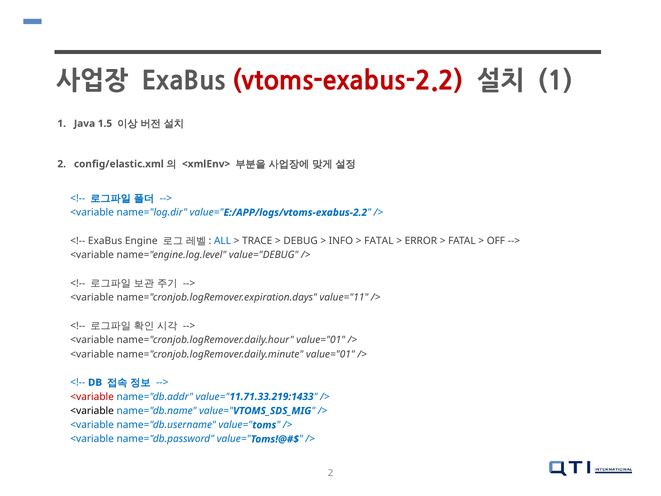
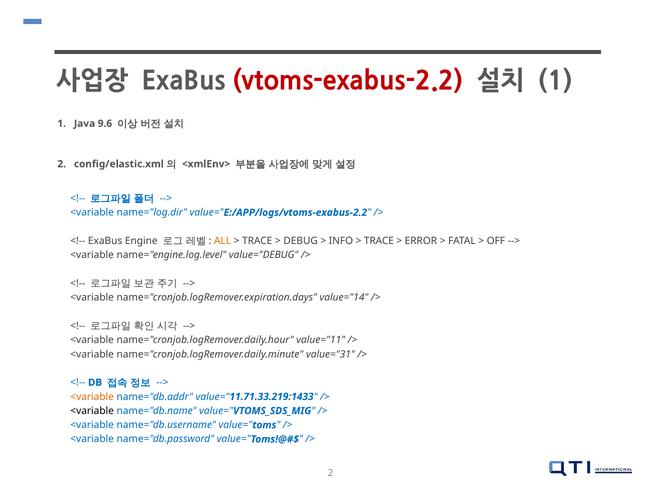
1.5: 1.5 -> 9.6
ALL colour: blue -> orange
FATAL at (379, 241): FATAL -> TRACE
value="11: value="11 -> value="14
name="cronjob.logRemover.daily.hour value="01: value="01 -> value="11
name="cronjob.logRemover.daily.minute value="01: value="01 -> value="31
<variable at (92, 396) colour: red -> orange
